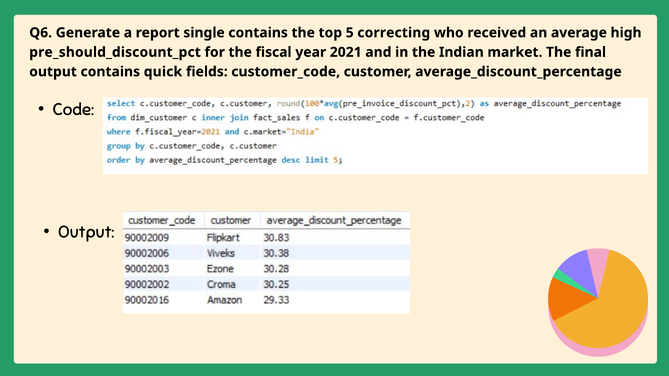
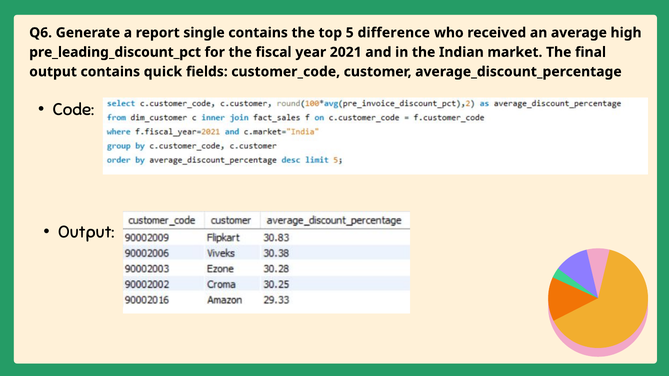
correcting: correcting -> difference
pre_should_discount_pct: pre_should_discount_pct -> pre_leading_discount_pct
